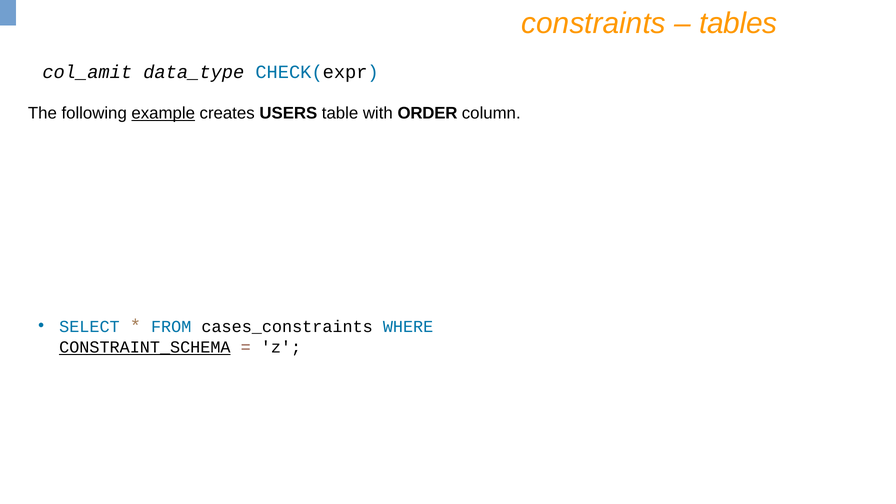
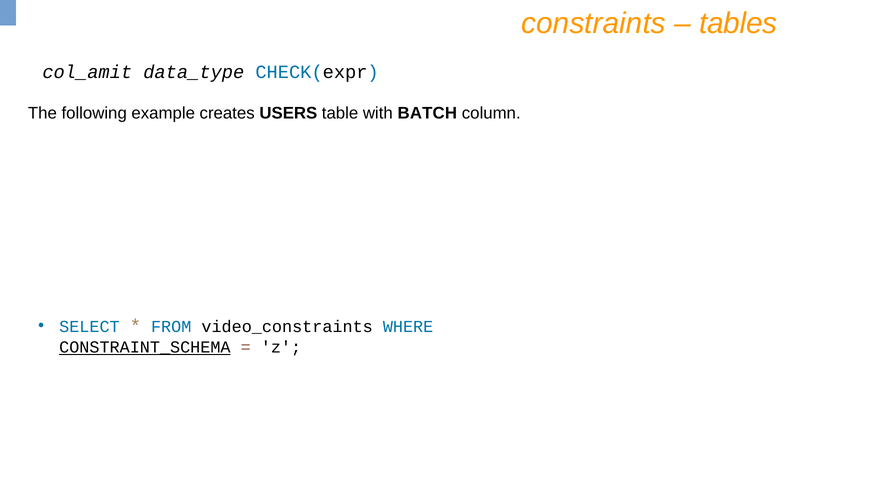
example underline: present -> none
ORDER: ORDER -> BATCH
cases_constraints: cases_constraints -> video_constraints
